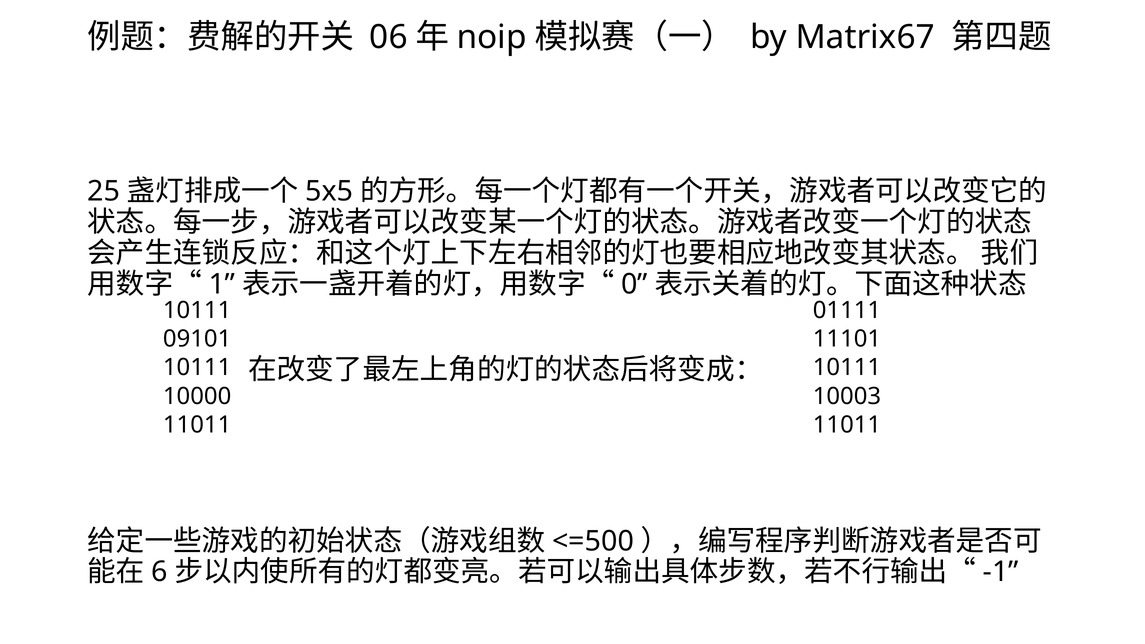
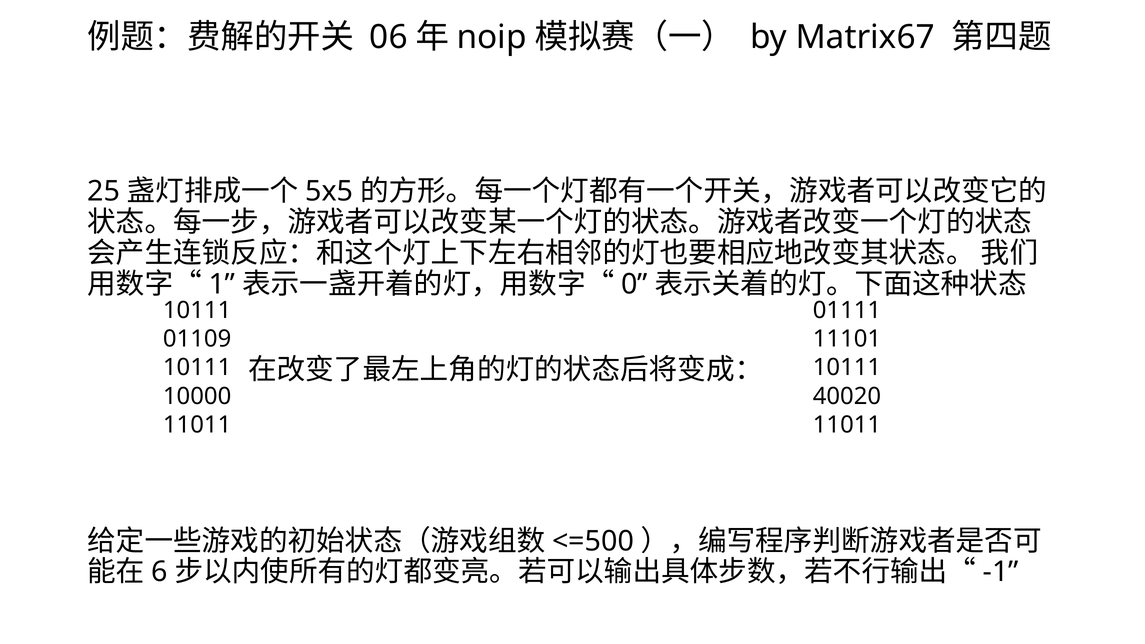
09101: 09101 -> 01109
10003: 10003 -> 40020
